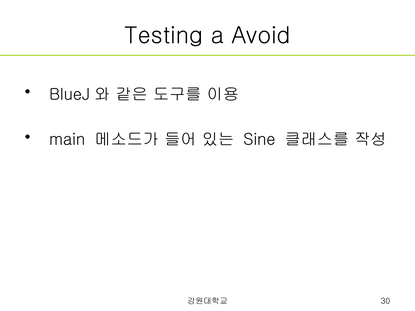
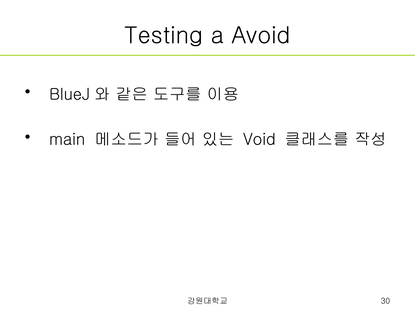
Sine: Sine -> Void
